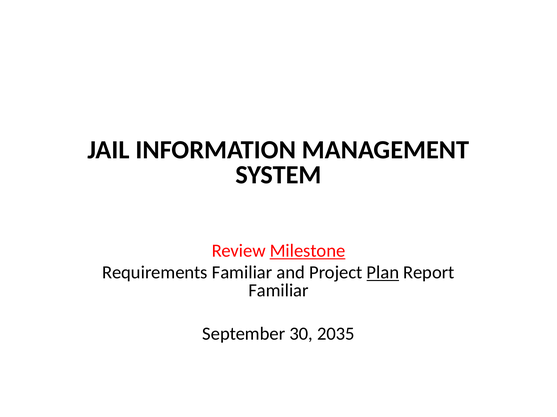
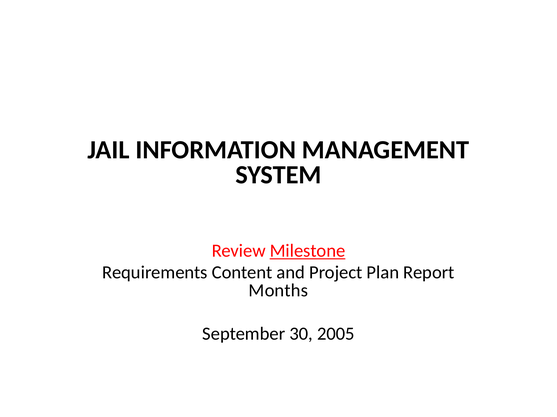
Requirements Familiar: Familiar -> Content
Plan underline: present -> none
Familiar at (278, 291): Familiar -> Months
2035: 2035 -> 2005
